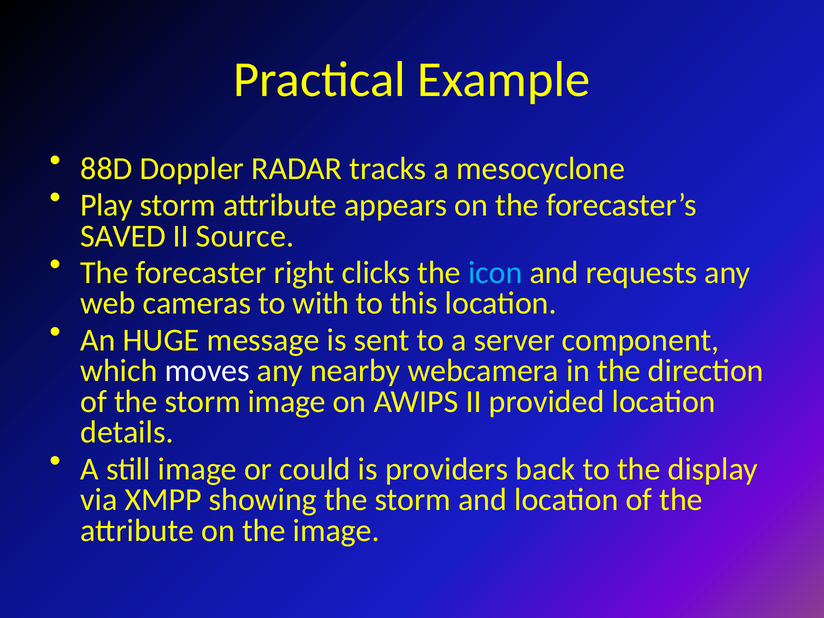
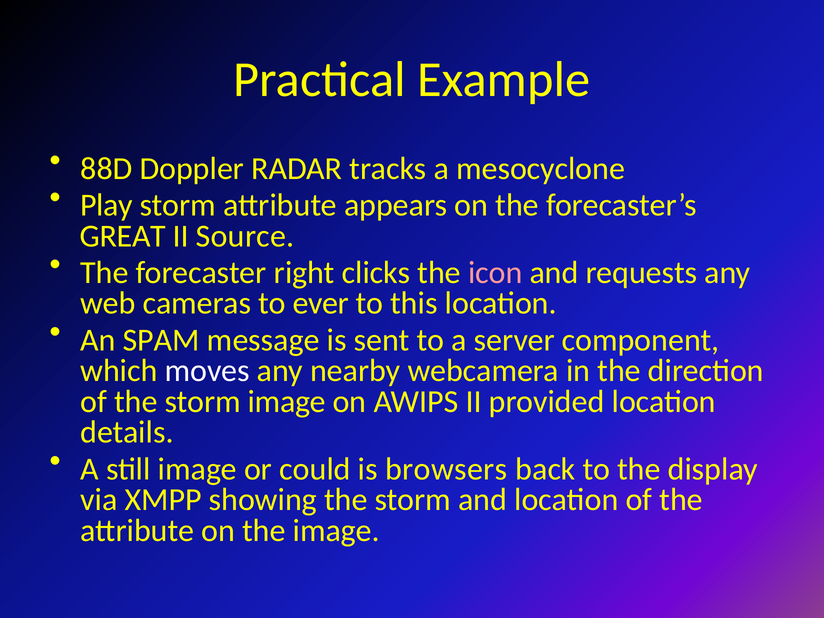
SAVED: SAVED -> GREAT
icon colour: light blue -> pink
with: with -> ever
HUGE: HUGE -> SPAM
providers: providers -> browsers
